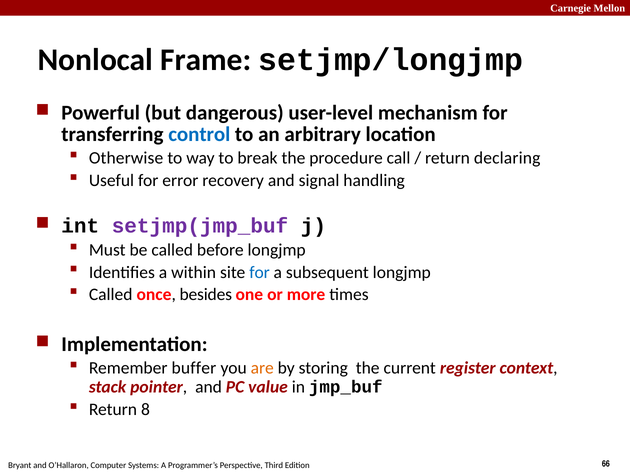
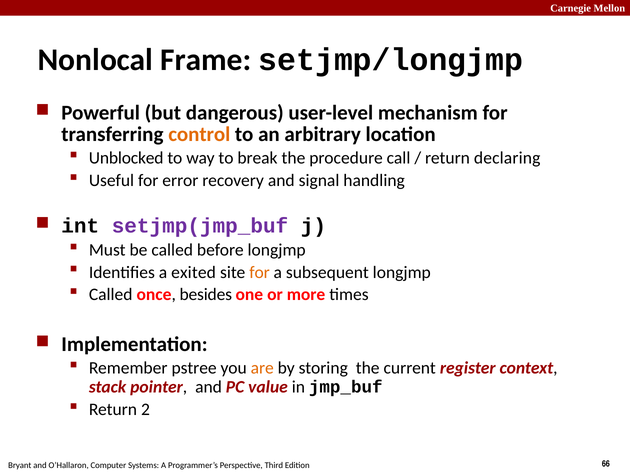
control colour: blue -> orange
Otherwise: Otherwise -> Unblocked
within: within -> exited
for at (259, 273) colour: blue -> orange
buffer: buffer -> pstree
8: 8 -> 2
